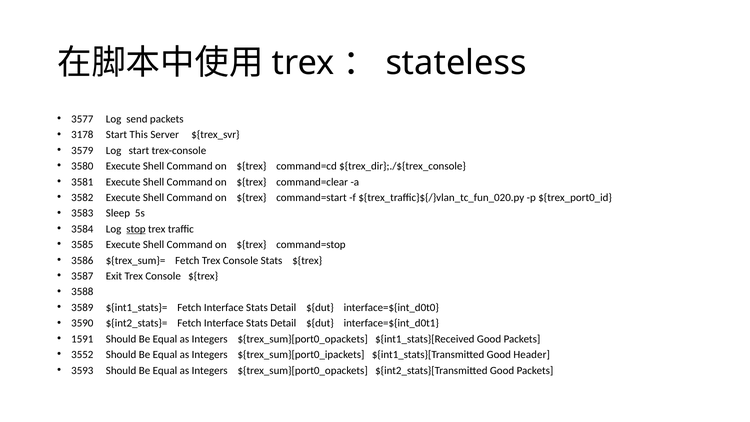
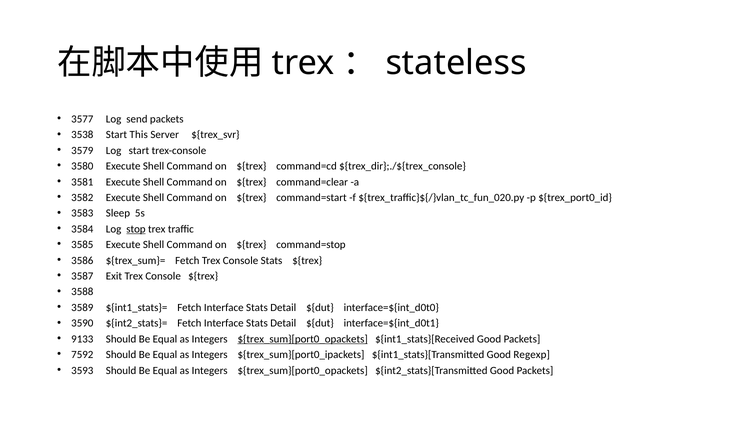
3178: 3178 -> 3538
1591: 1591 -> 9133
${trex_sum}[port0_opackets at (303, 339) underline: none -> present
3552: 3552 -> 7592
Header: Header -> Regexp
